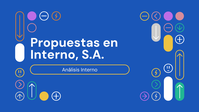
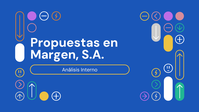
Interno at (54, 55): Interno -> Margen
